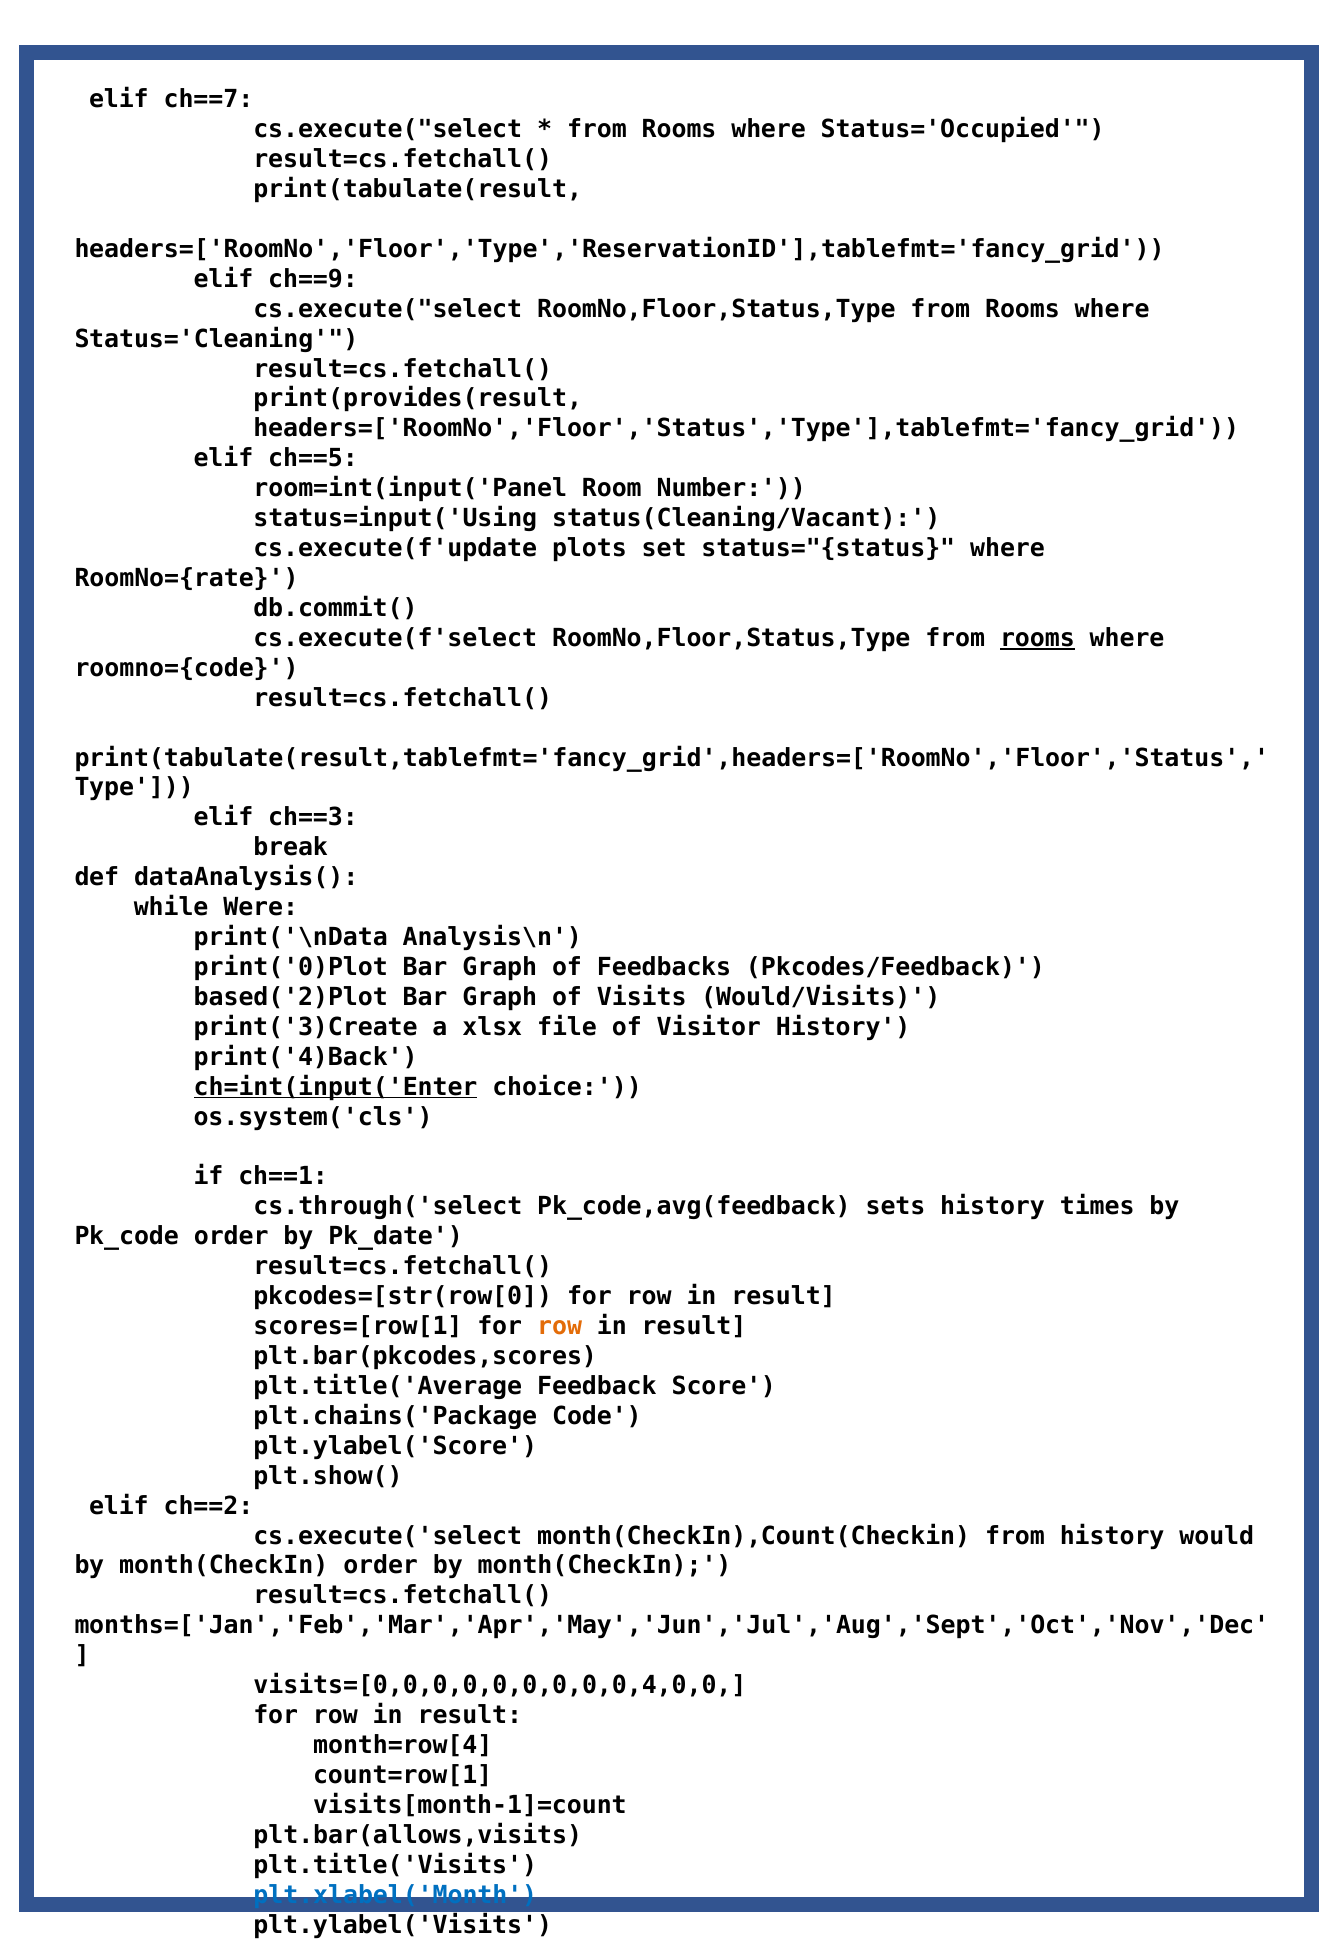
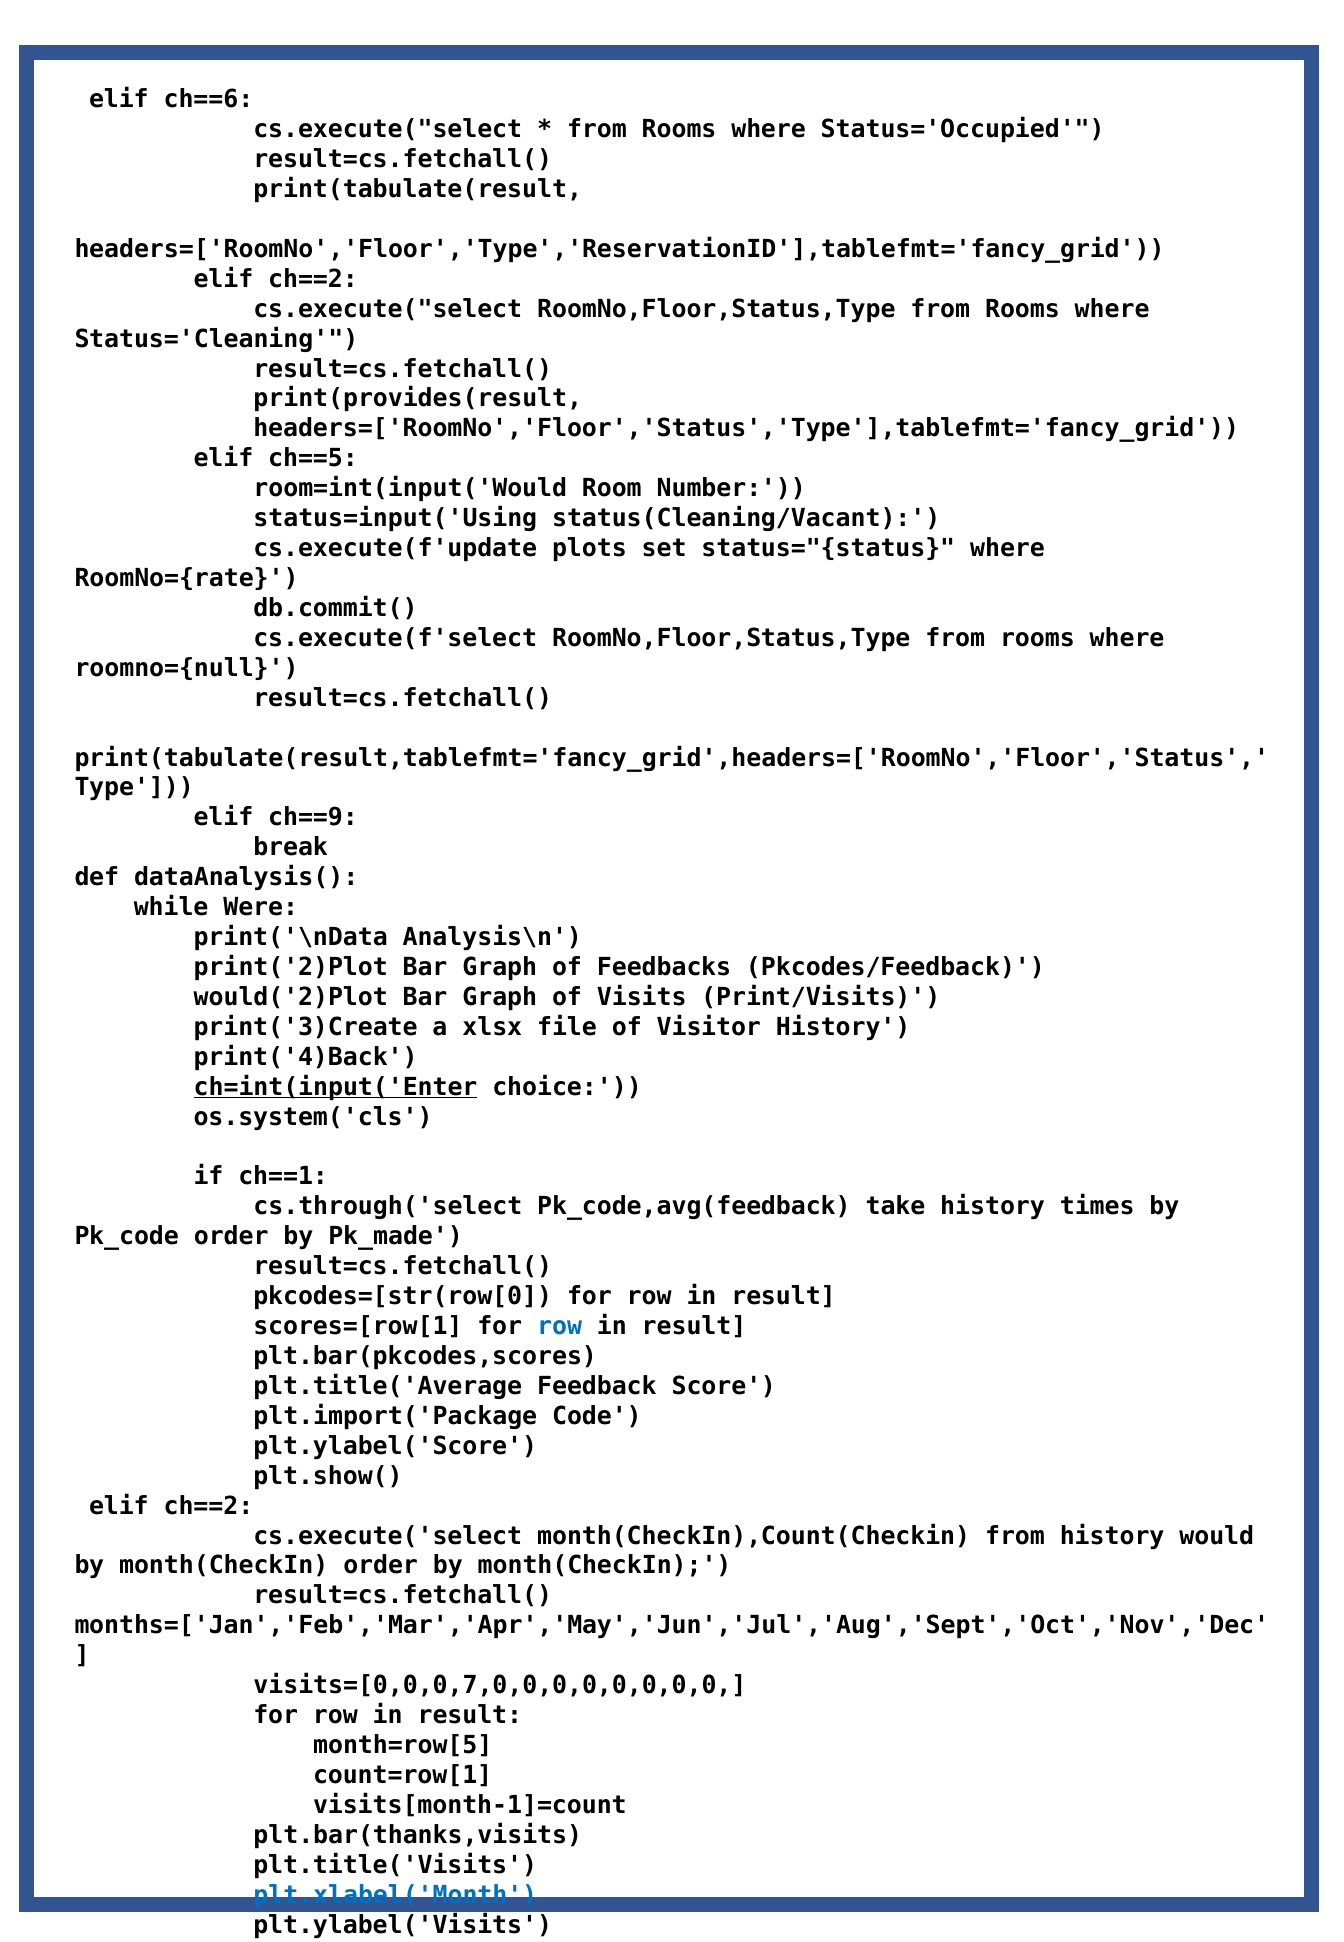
ch==7: ch==7 -> ch==6
ch==9 at (313, 279): ch==9 -> ch==2
room=int(input('Panel: room=int(input('Panel -> room=int(input('Would
rooms at (1037, 638) underline: present -> none
roomno={code: roomno={code -> roomno={null
ch==3: ch==3 -> ch==9
print('0)Plot: print('0)Plot -> print('2)Plot
based('2)Plot: based('2)Plot -> would('2)Plot
Would/Visits: Would/Visits -> Print/Visits
sets: sets -> take
Pk_date: Pk_date -> Pk_made
row at (560, 1326) colour: orange -> blue
plt.chains('Package: plt.chains('Package -> plt.import('Package
visits=[0,0,0,0,0,0,0,0,0,4,0,0: visits=[0,0,0,0,0,0,0,0,0,4,0,0 -> visits=[0,0,0,7,0,0,0,0,0,0,0,0
month=row[4: month=row[4 -> month=row[5
plt.bar(allows,visits: plt.bar(allows,visits -> plt.bar(thanks,visits
